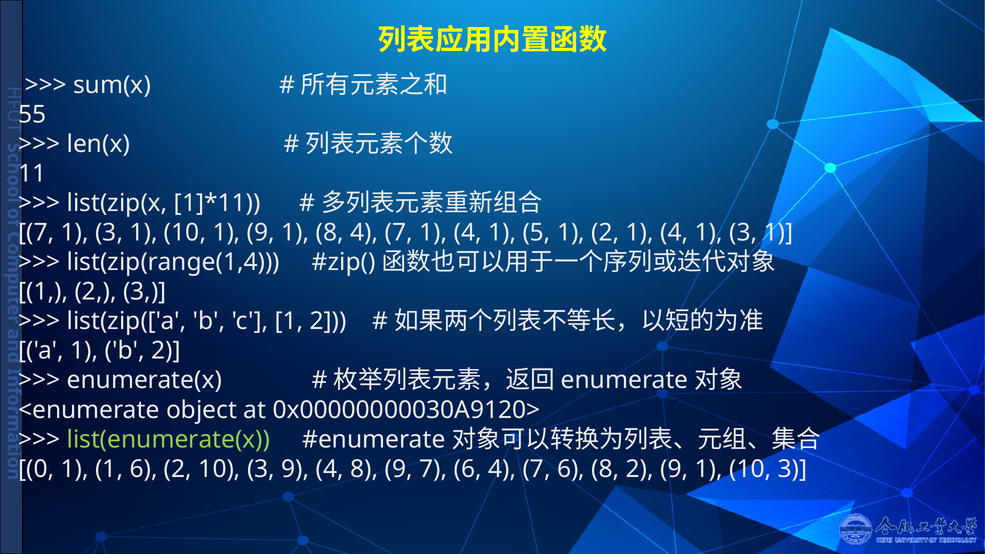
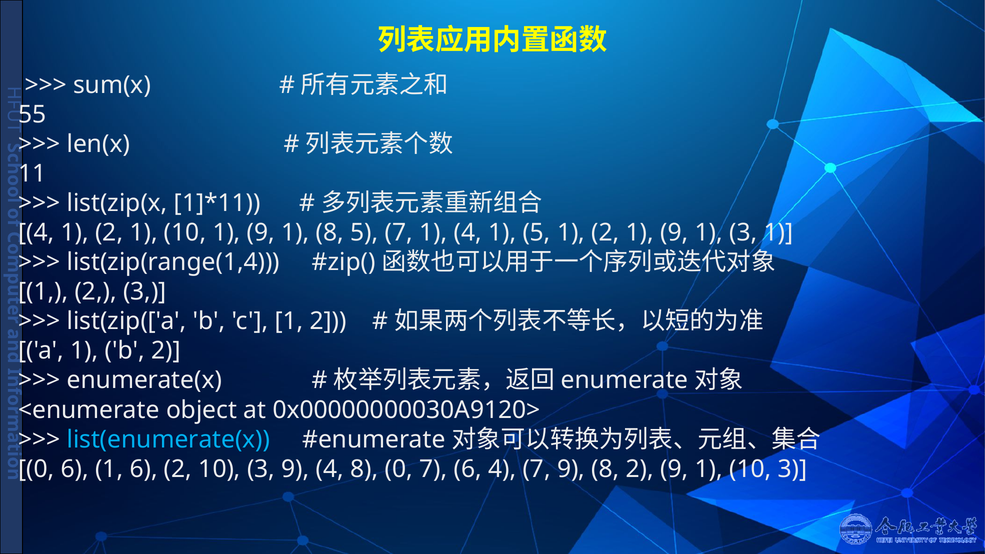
7 at (36, 233): 7 -> 4
3 at (109, 233): 3 -> 2
8 4: 4 -> 5
2 1 4: 4 -> 9
list(enumerate(x colour: light green -> light blue
0 1: 1 -> 6
8 9: 9 -> 0
4 7 6: 6 -> 9
